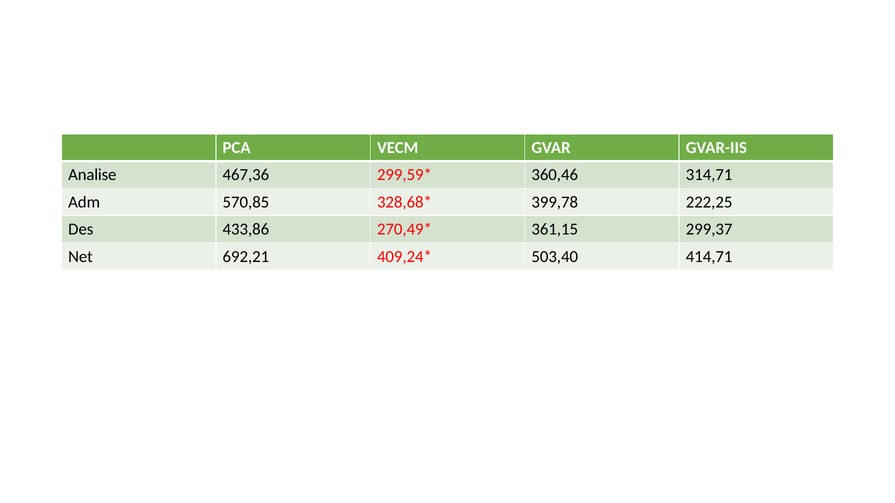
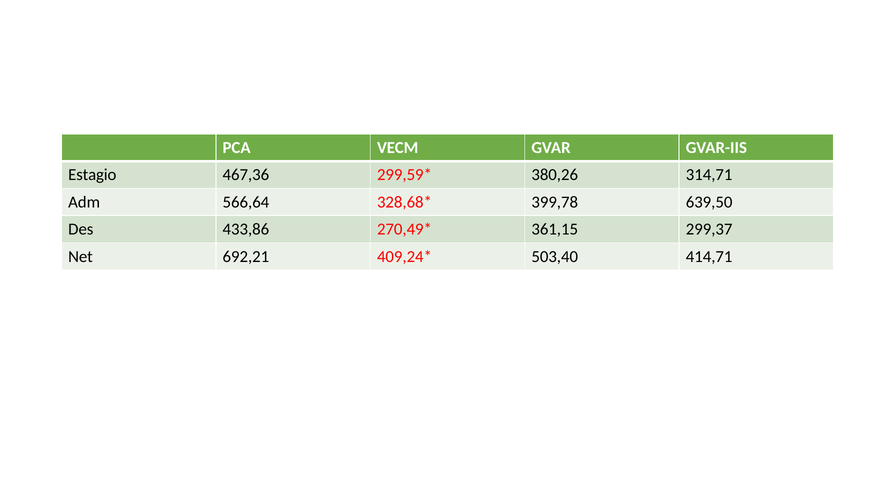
Analise: Analise -> Estagio
360,46: 360,46 -> 380,26
570,85: 570,85 -> 566,64
222,25: 222,25 -> 639,50
